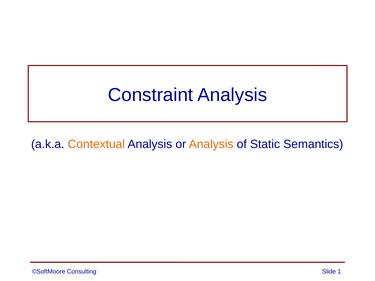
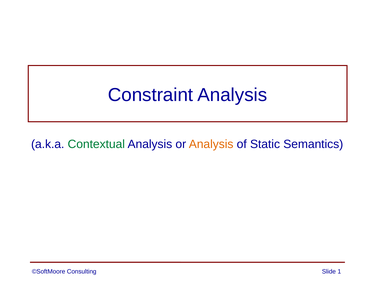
Contextual colour: orange -> green
